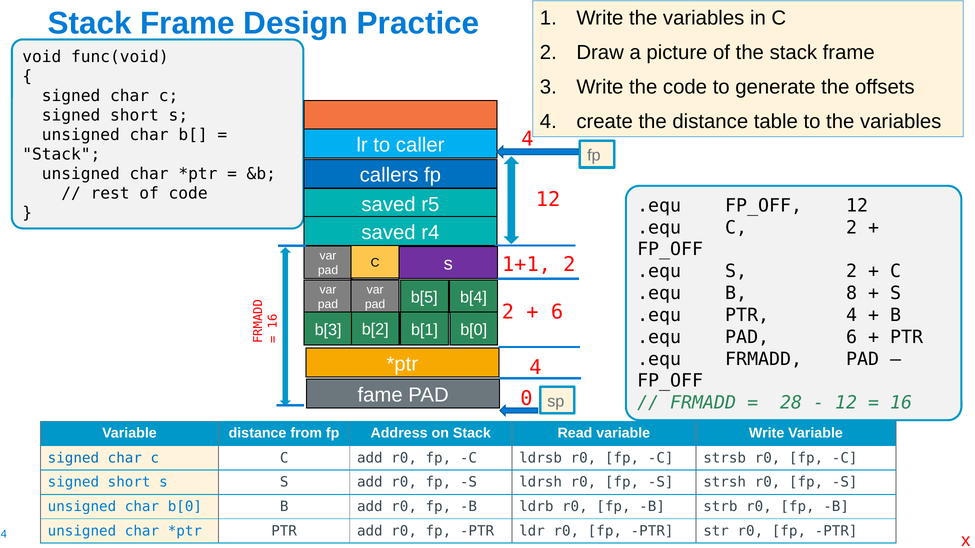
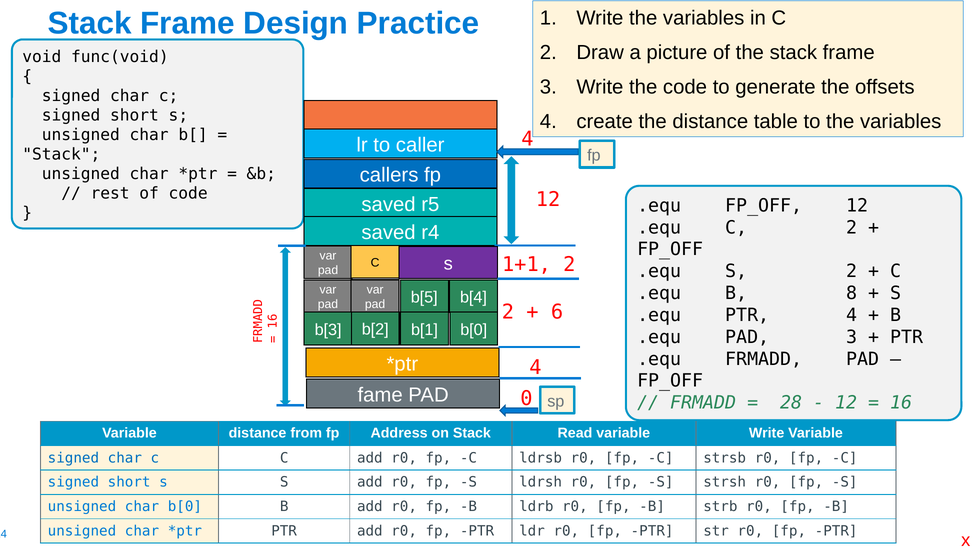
PAD 6: 6 -> 3
